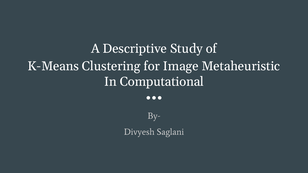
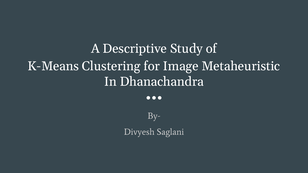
Computational: Computational -> Dhanachandra
